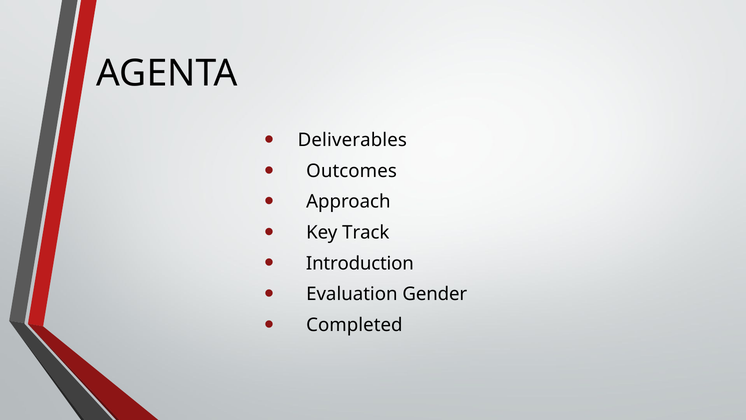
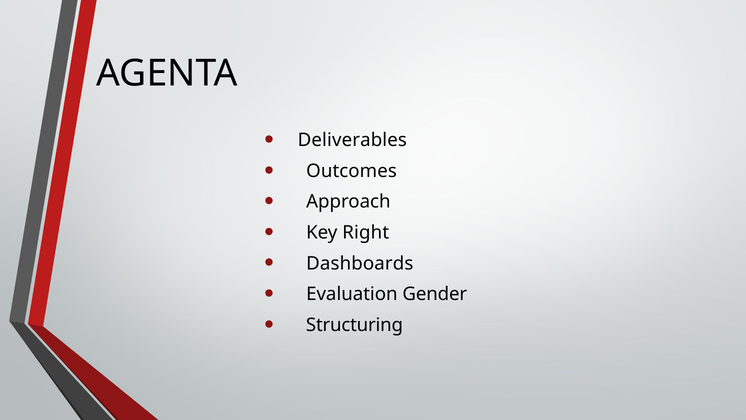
Track: Track -> Right
Introduction: Introduction -> Dashboards
Completed: Completed -> Structuring
